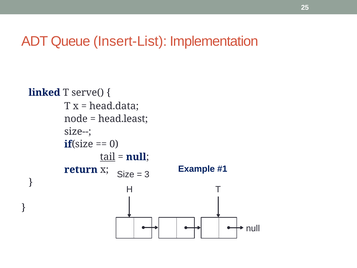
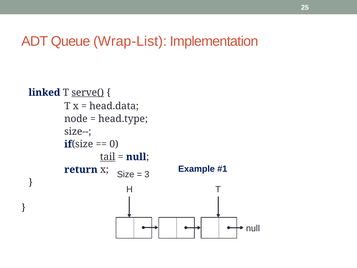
Insert-List: Insert-List -> Wrap-List
serve( underline: none -> present
head.least: head.least -> head.type
